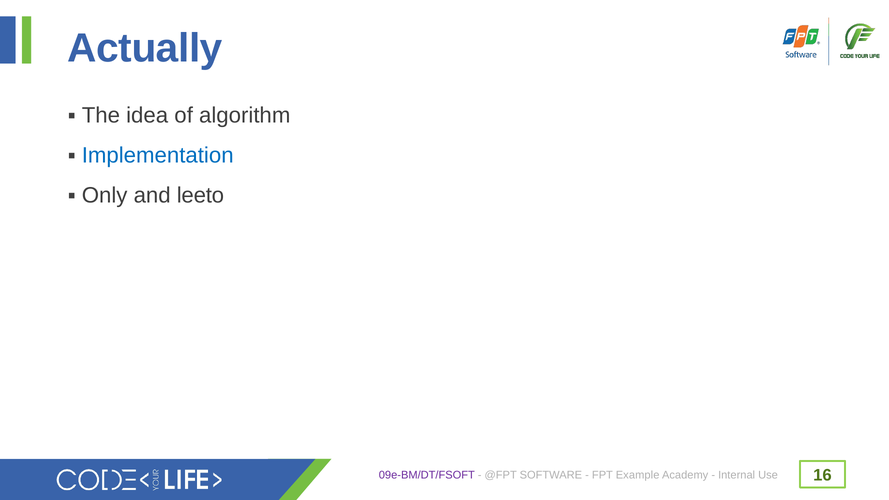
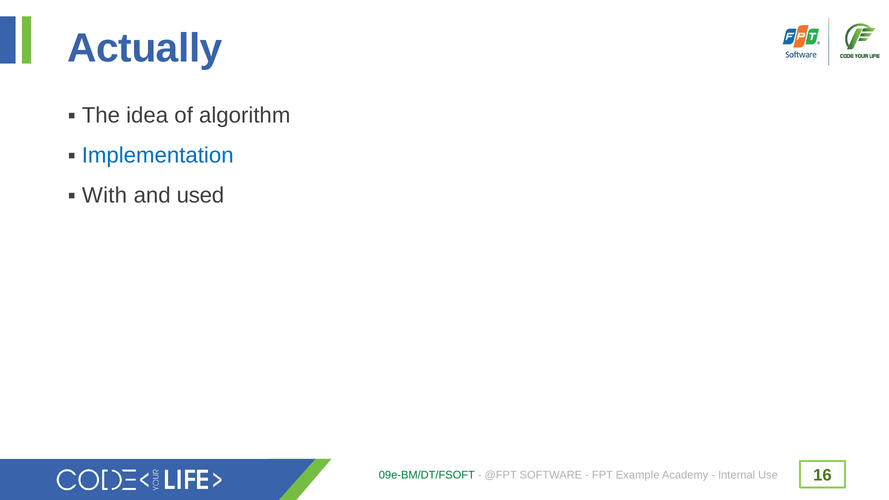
Only: Only -> With
leeto: leeto -> used
09e-BM/DT/FSOFT colour: purple -> green
